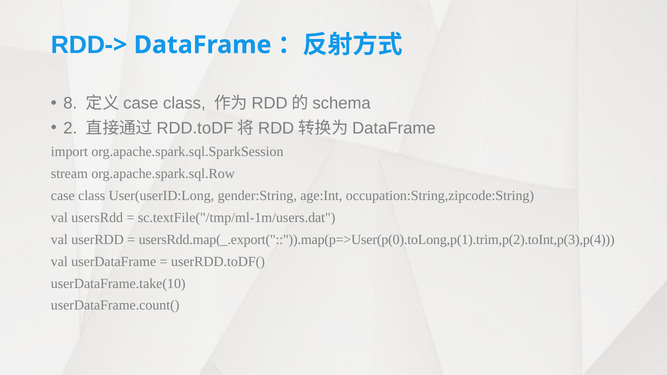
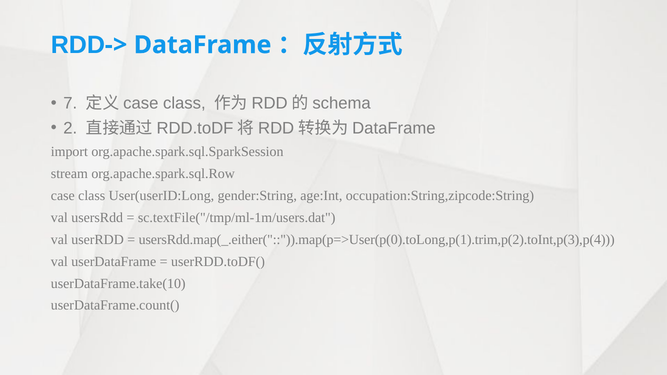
8: 8 -> 7
usersRdd.map(_.export("::")).map(p=>User(p(0).toLong,p(1).trim,p(2).toInt,p(3),p(4: usersRdd.map(_.export("::")).map(p=>User(p(0).toLong,p(1).trim,p(2).toInt,p(3),p(4 -> usersRdd.map(_.either("::")).map(p=>User(p(0).toLong,p(1).trim,p(2).toInt,p(3),p(4
